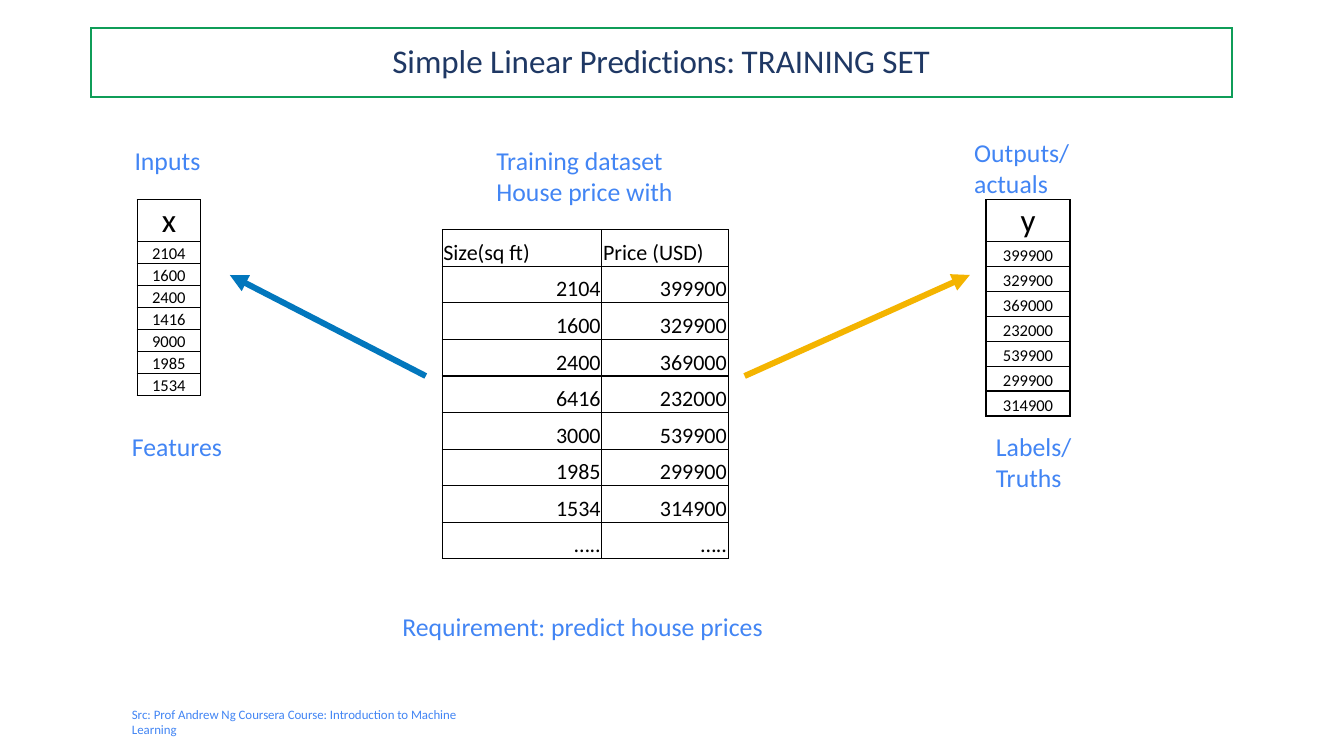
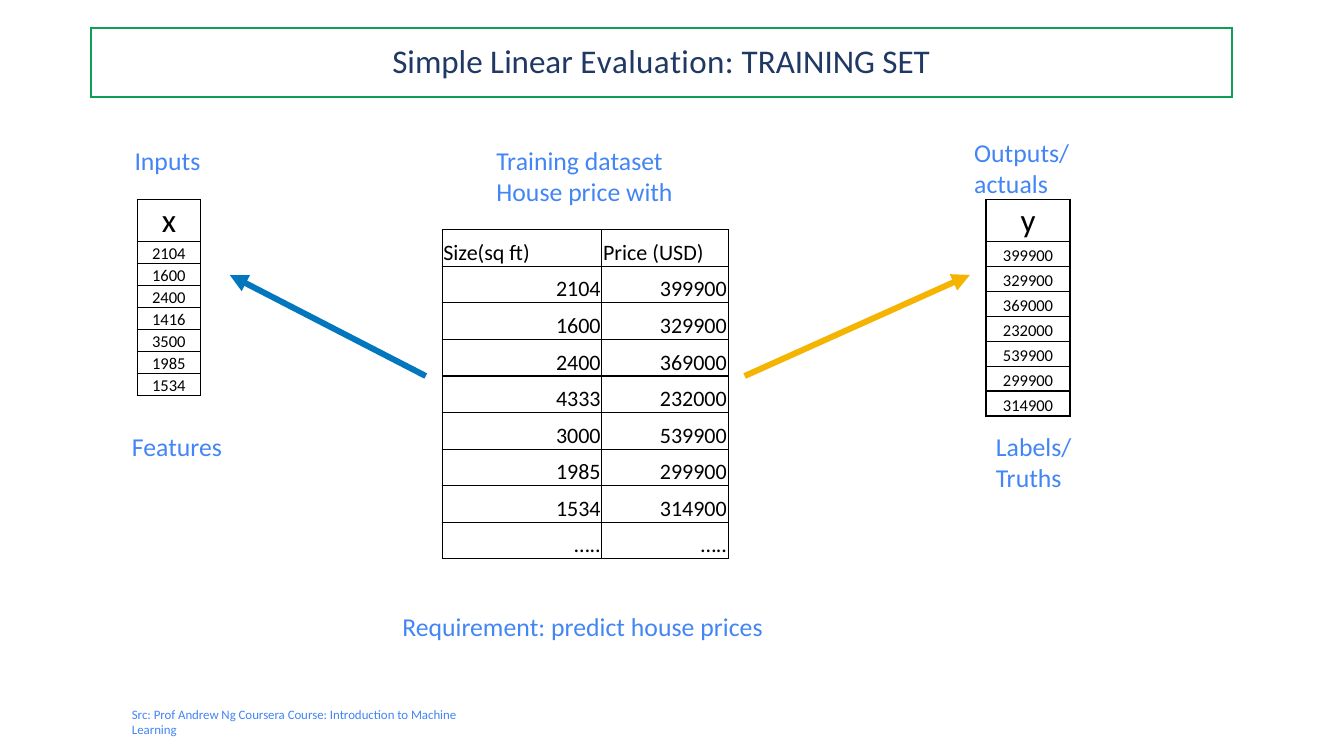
Predictions: Predictions -> Evaluation
9000: 9000 -> 3500
6416: 6416 -> 4333
